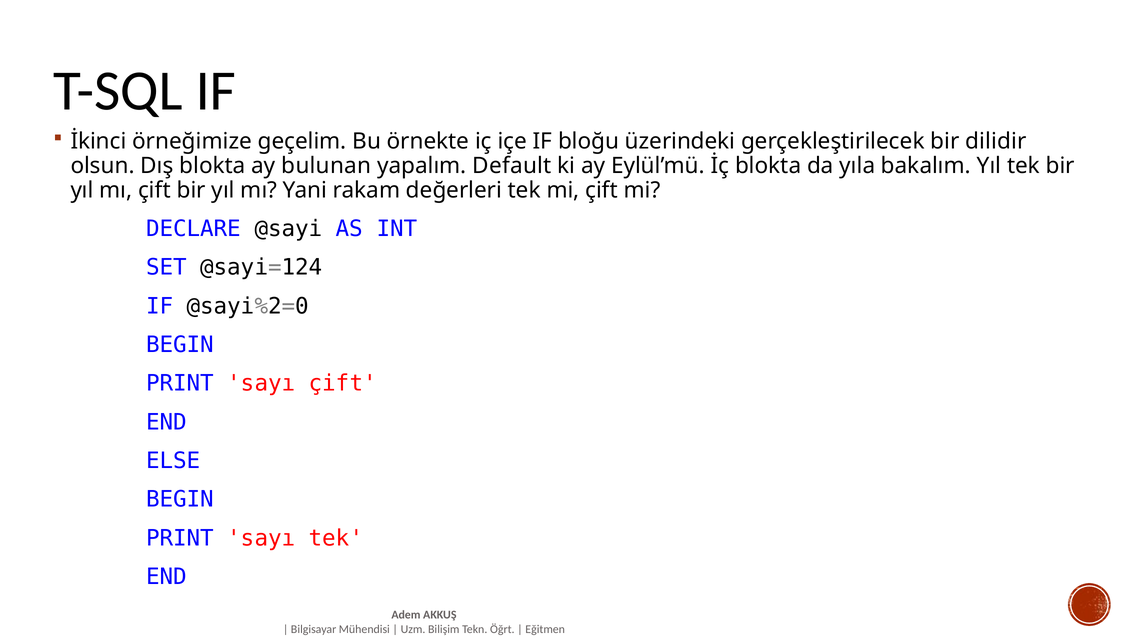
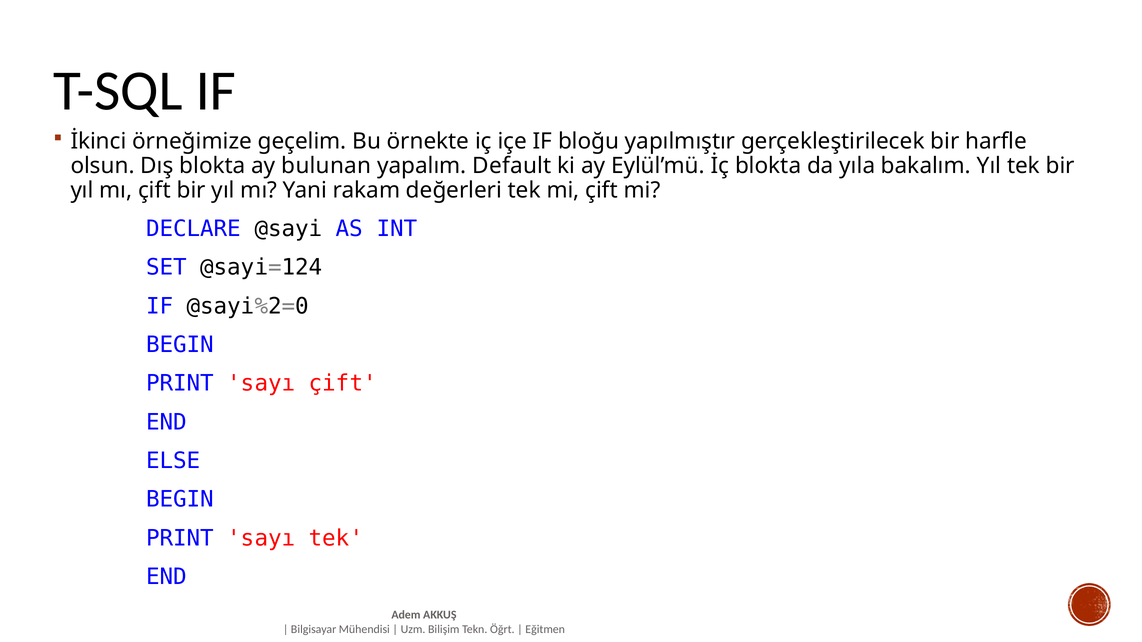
üzerindeki: üzerindeki -> yapılmıştır
dilidir: dilidir -> harfle
